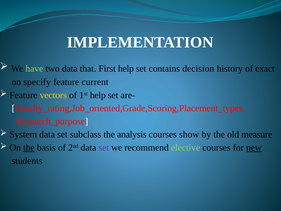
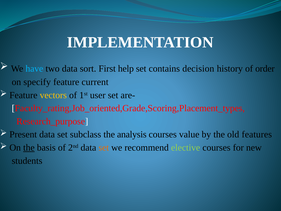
have colour: light green -> light blue
that: that -> sort
exact: exact -> order
1st help: help -> user
System: System -> Present
show: show -> value
measure: measure -> features
set at (104, 147) colour: purple -> orange
new underline: present -> none
